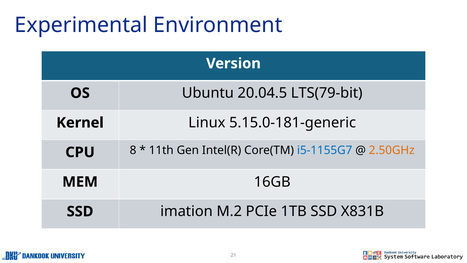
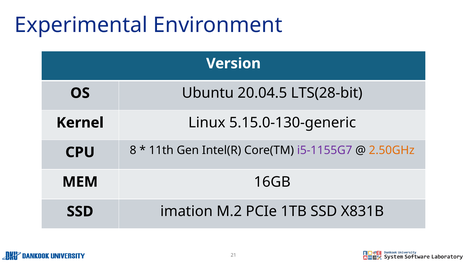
LTS(79-bit: LTS(79-bit -> LTS(28-bit
5.15.0-181-generic: 5.15.0-181-generic -> 5.15.0-130-generic
i5-1155G7 colour: blue -> purple
